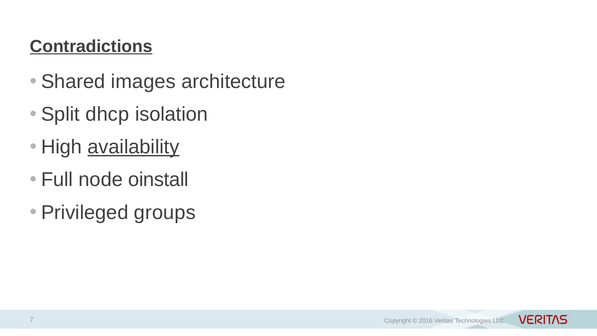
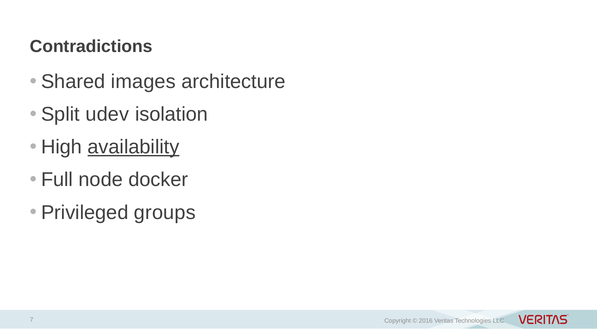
Contradictions underline: present -> none
dhcp: dhcp -> udev
oinstall: oinstall -> docker
